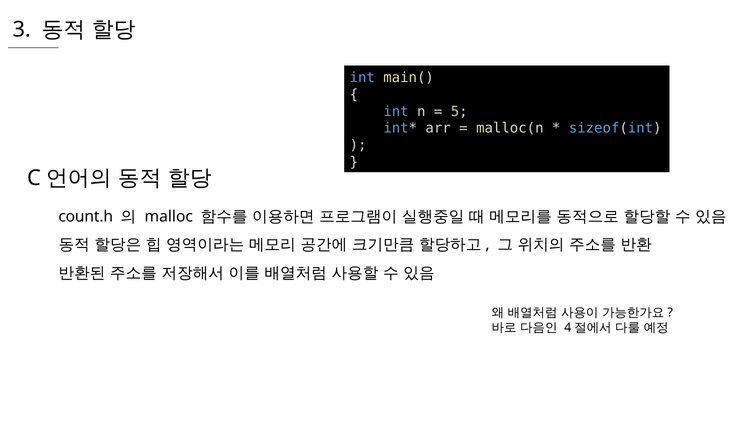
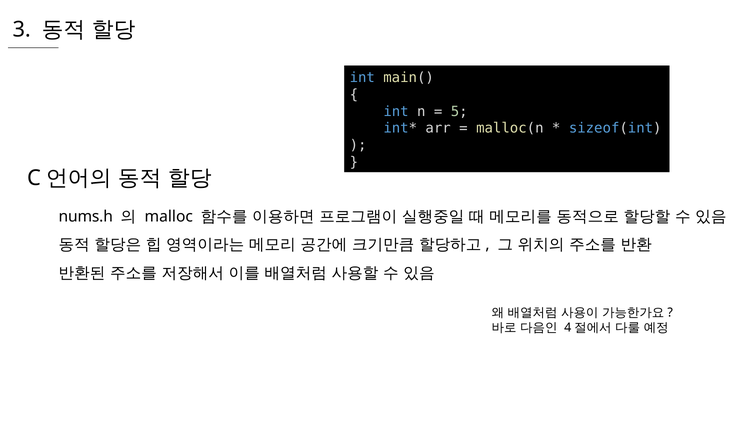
count.h: count.h -> nums.h
